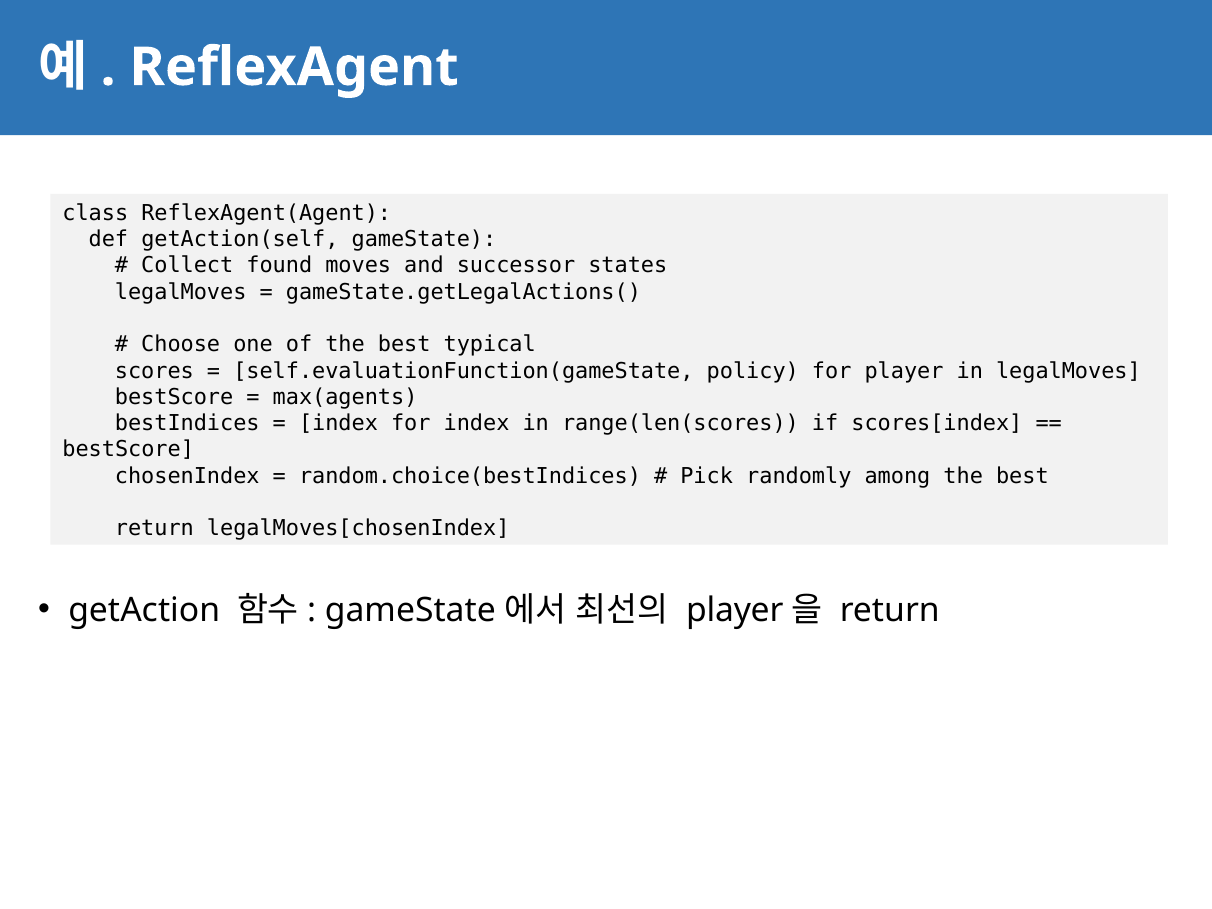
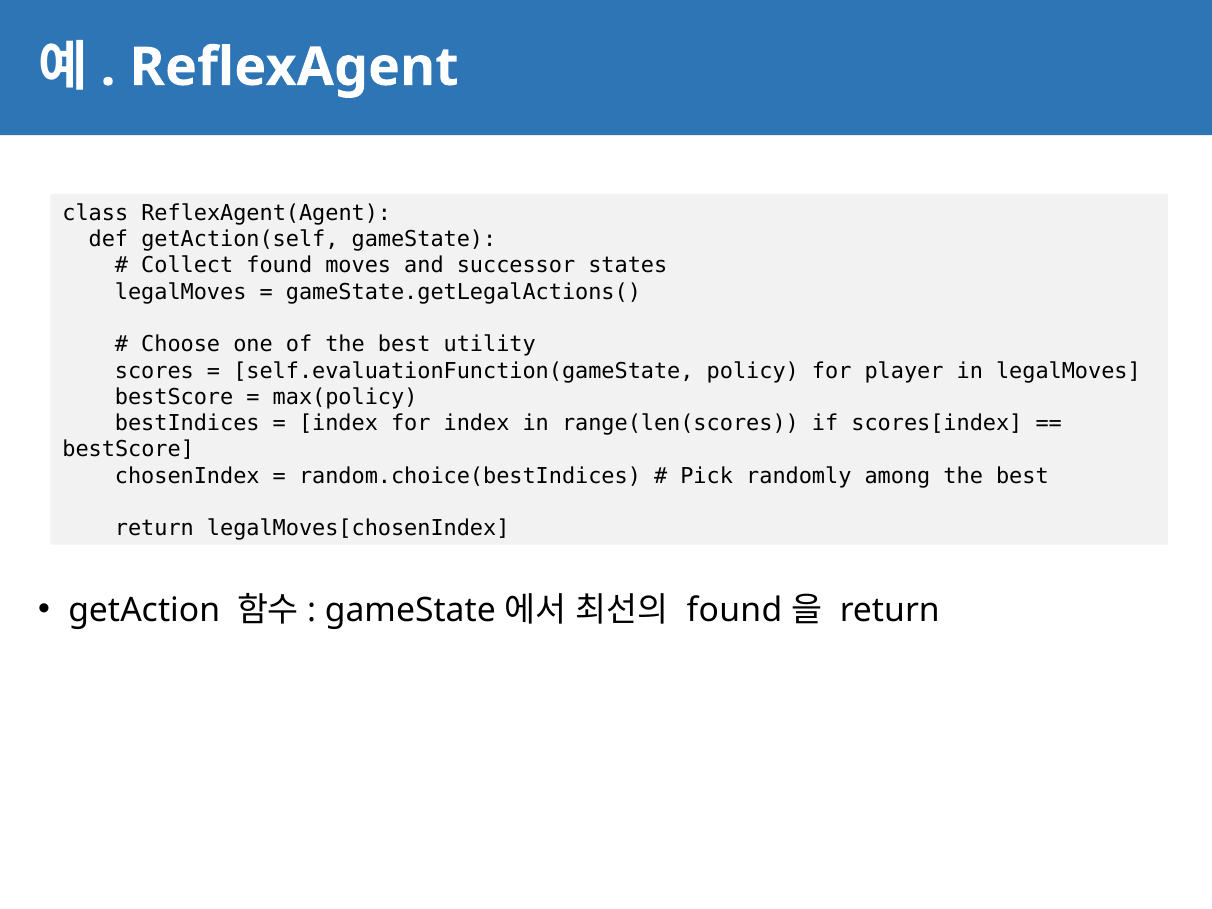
typical: typical -> utility
max(agents: max(agents -> max(policy
player at (735, 610): player -> found
